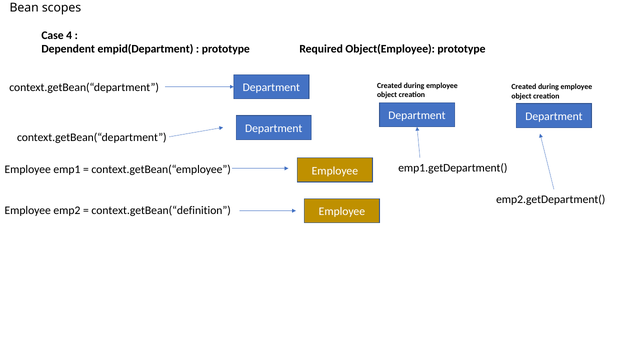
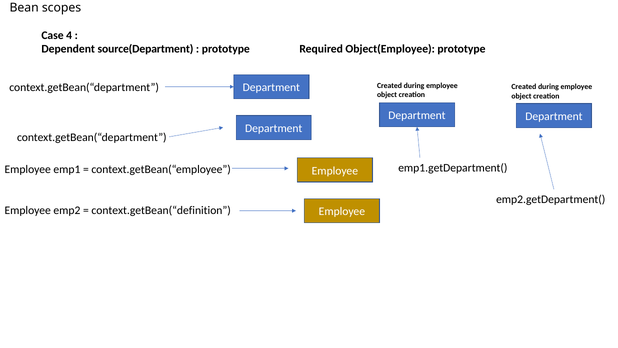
empid(Department: empid(Department -> source(Department
